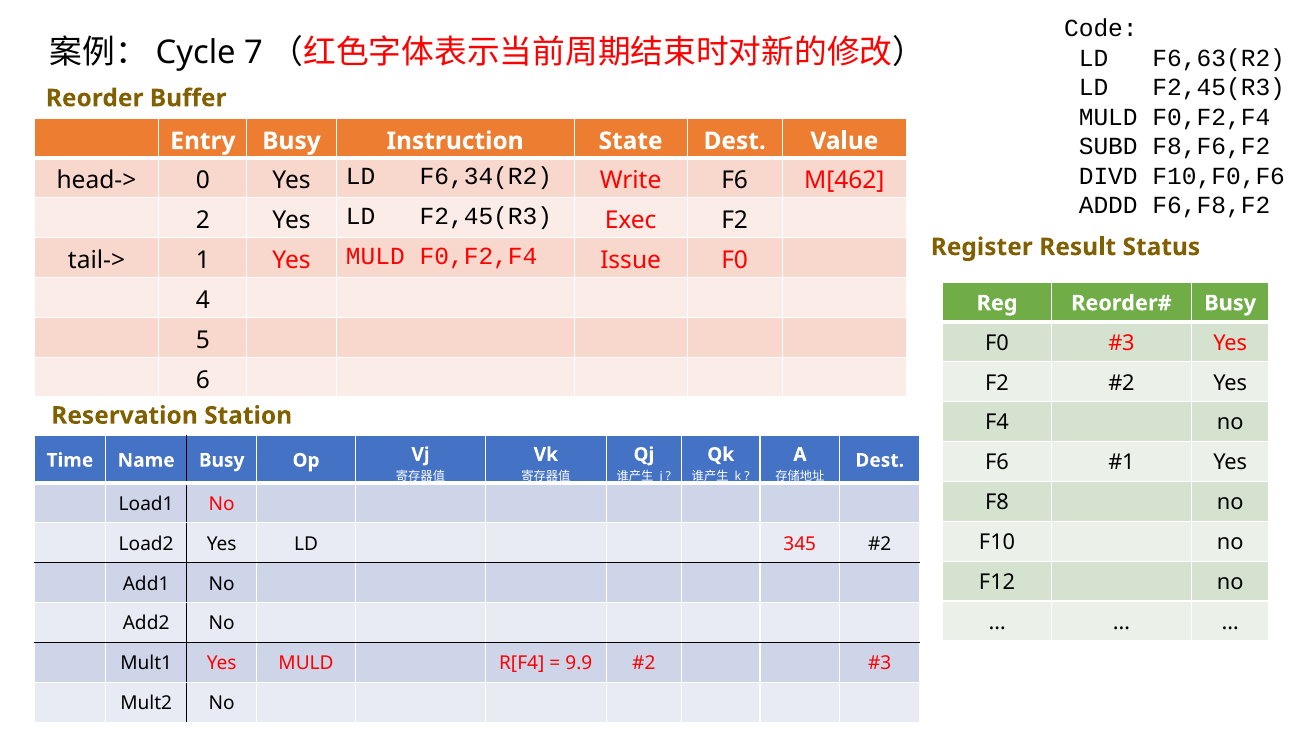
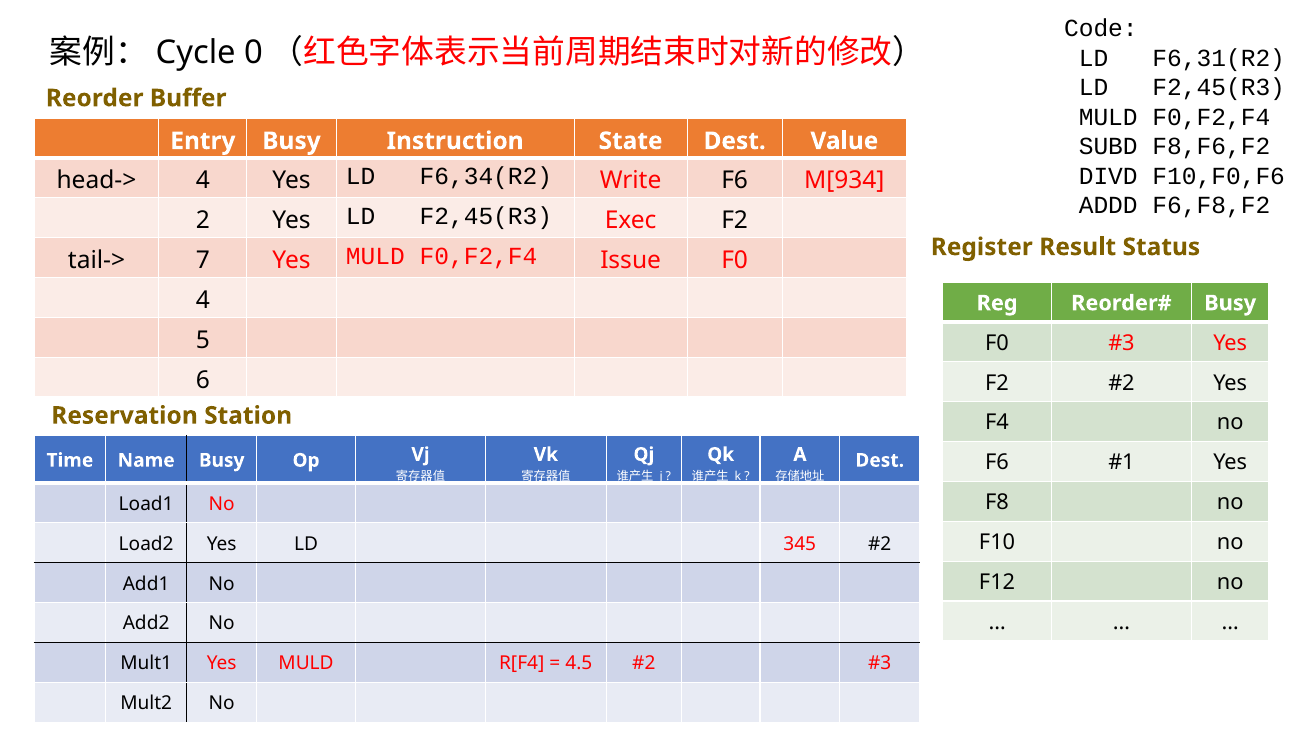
7: 7 -> 0
F6,63(R2: F6,63(R2 -> F6,31(R2
head-> 0: 0 -> 4
M[462: M[462 -> M[934
1: 1 -> 7
9.9: 9.9 -> 4.5
